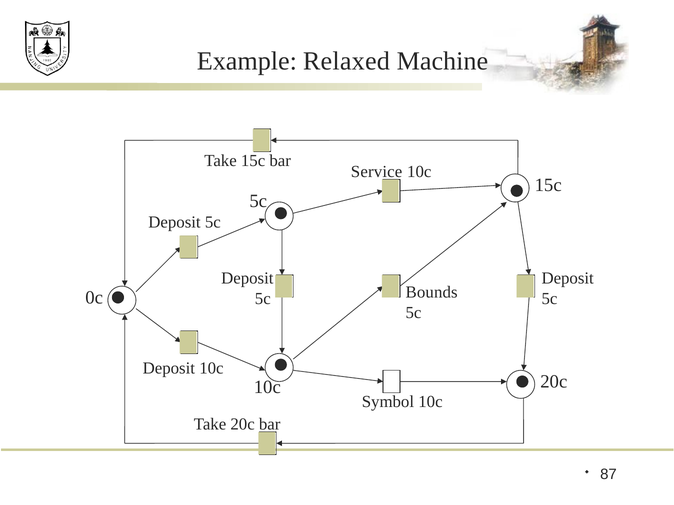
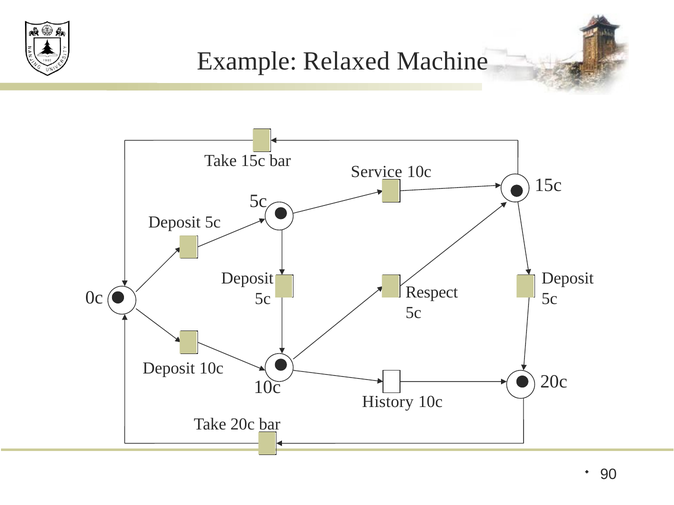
Bounds: Bounds -> Respect
Symbol: Symbol -> History
87: 87 -> 90
